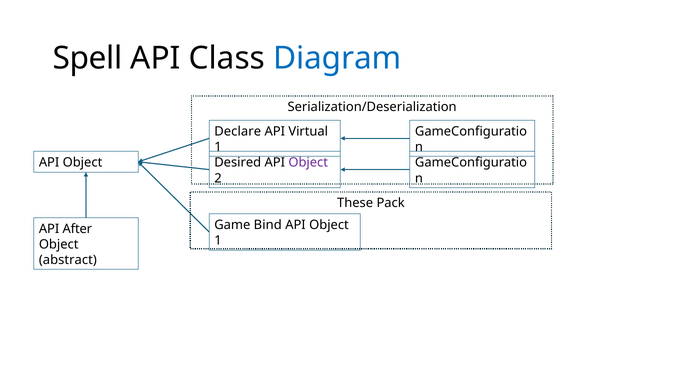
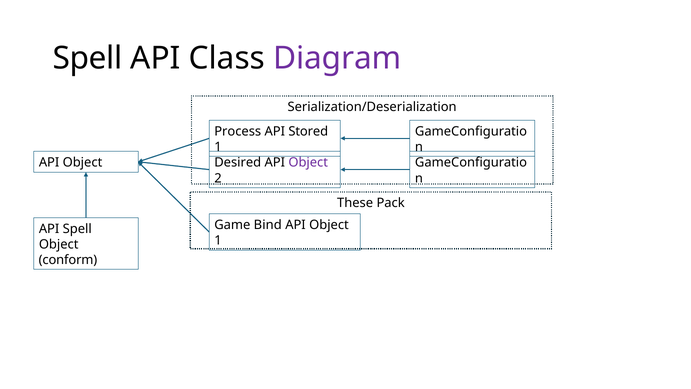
Diagram colour: blue -> purple
Declare: Declare -> Process
Virtual: Virtual -> Stored
API After: After -> Spell
abstract: abstract -> conform
